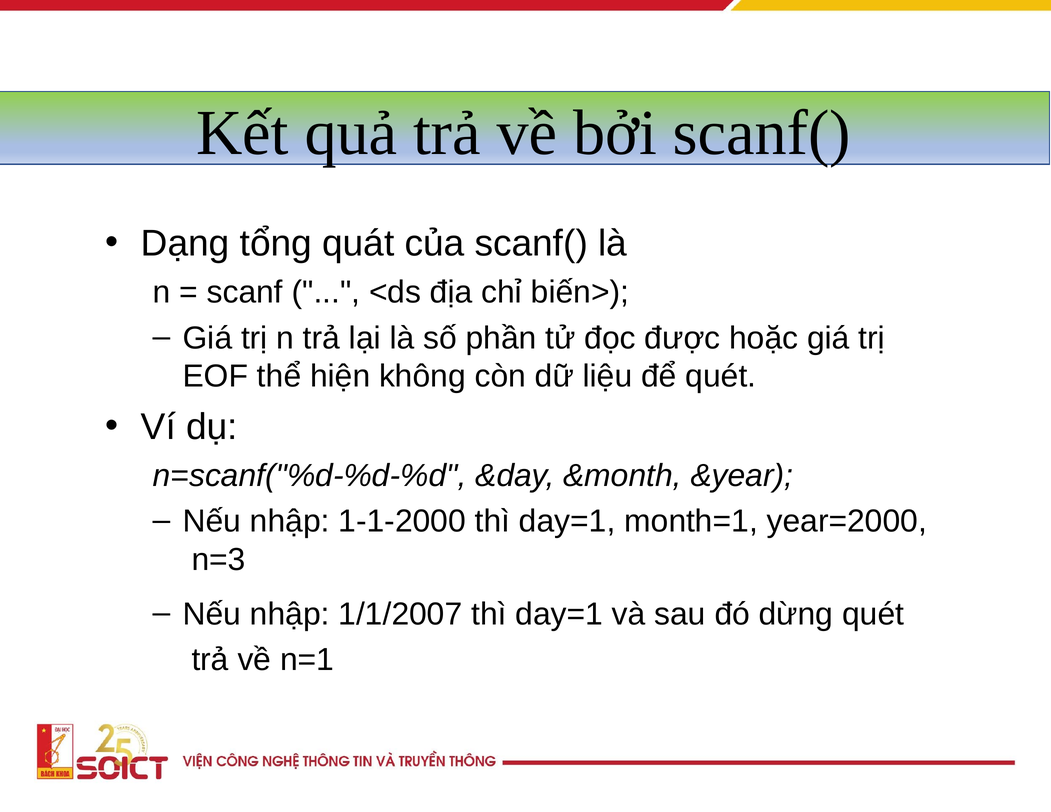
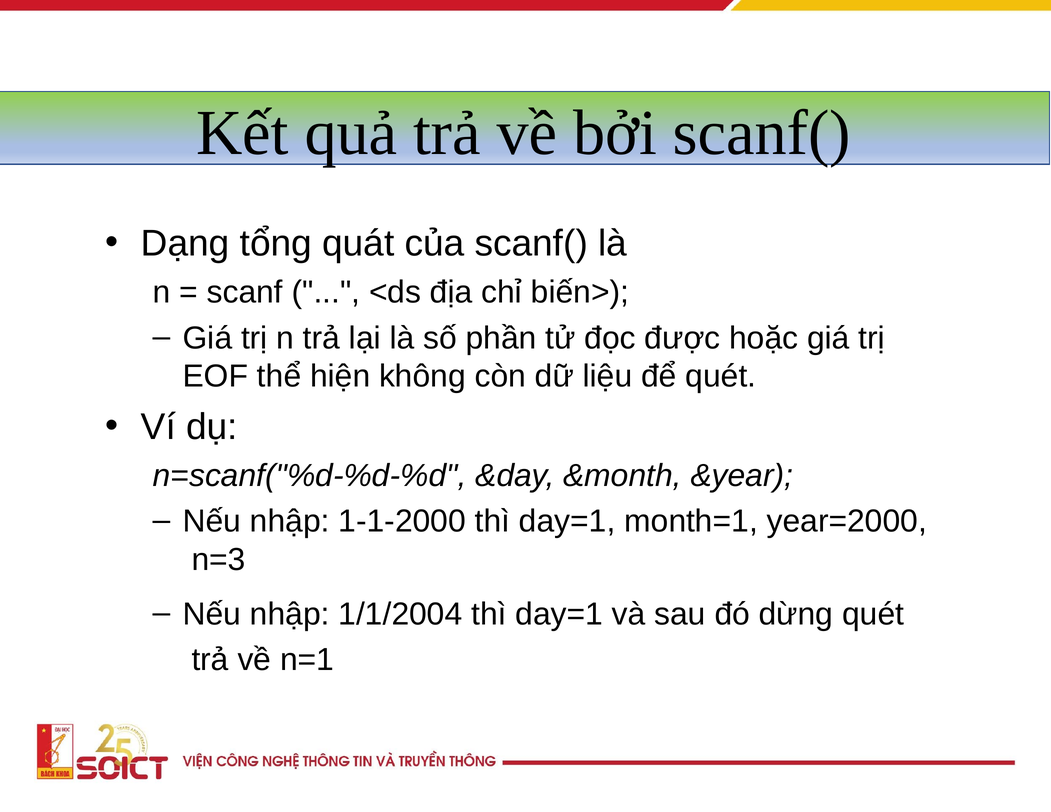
1/1/2007: 1/1/2007 -> 1/1/2004
